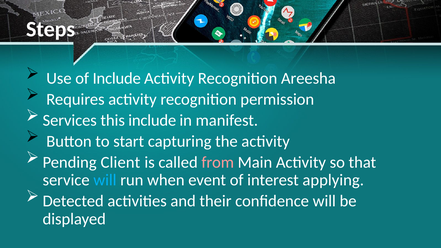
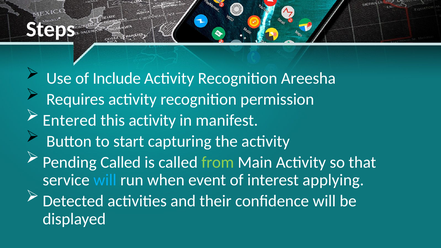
Services: Services -> Entered
this include: include -> activity
Pending Client: Client -> Called
from colour: pink -> light green
